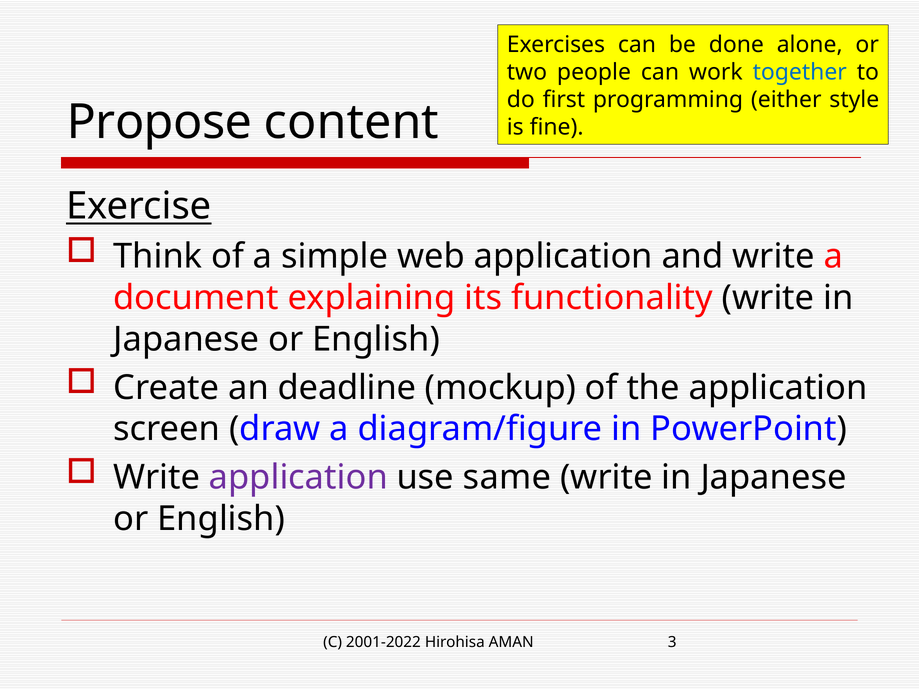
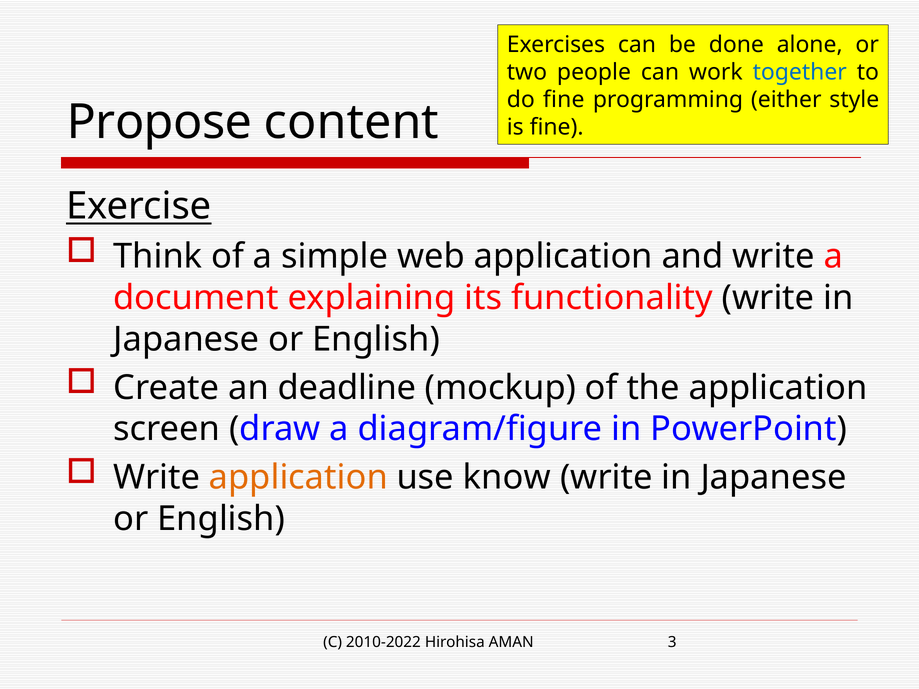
do first: first -> fine
application at (298, 477) colour: purple -> orange
same: same -> know
2001-2022: 2001-2022 -> 2010-2022
